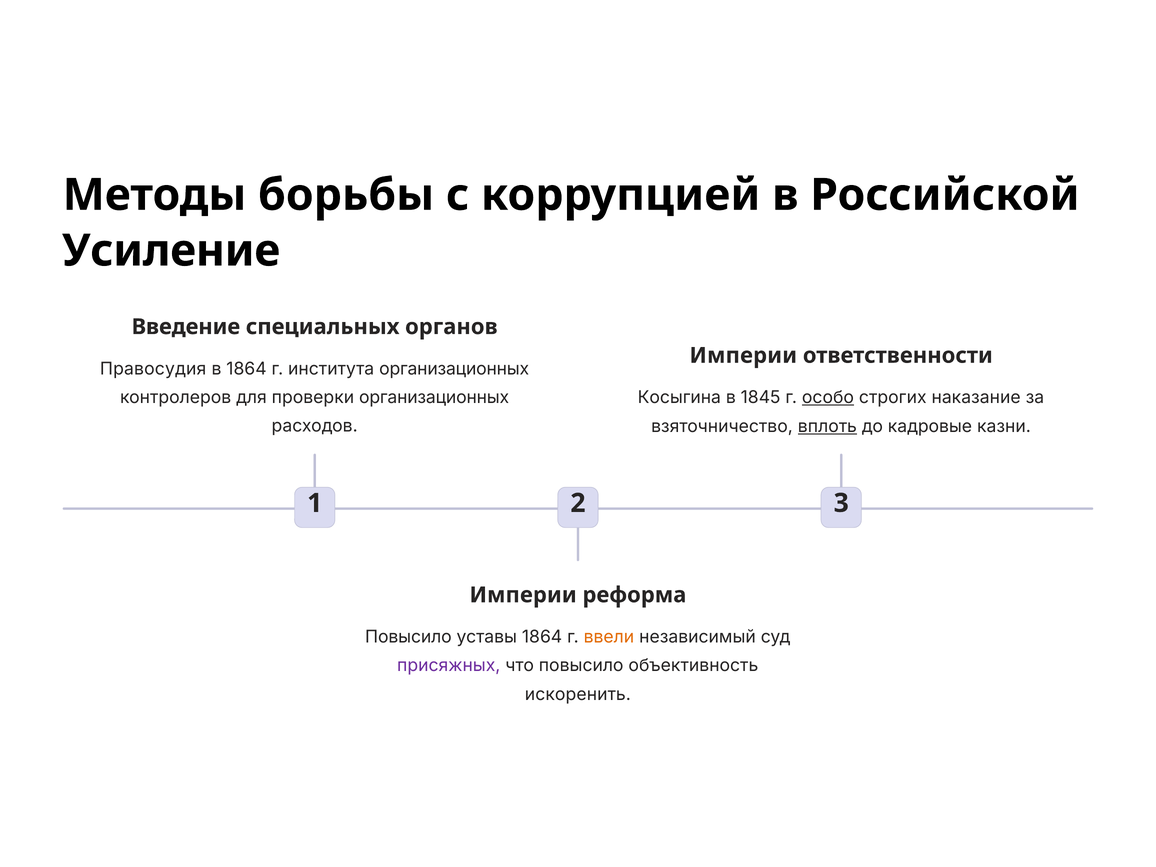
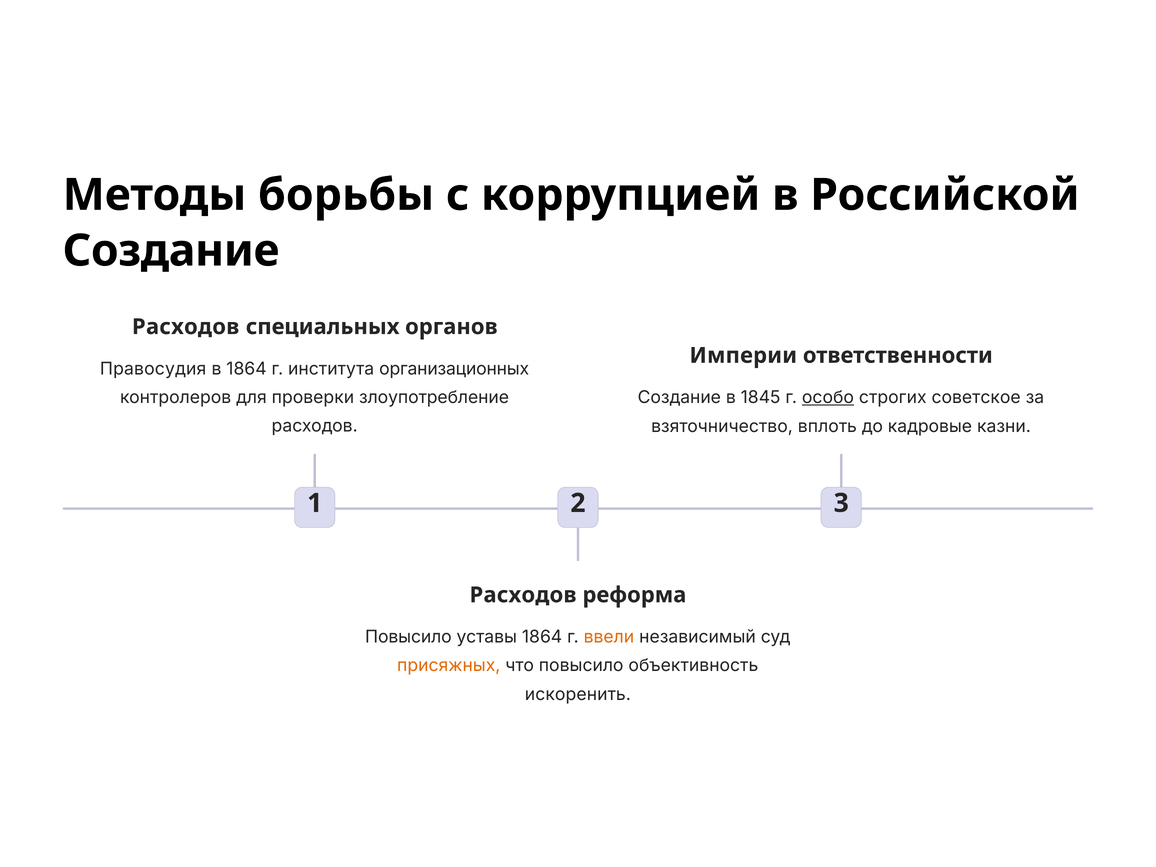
Усиление at (171, 251): Усиление -> Создание
Введение at (186, 327): Введение -> Расходов
проверки организационных: организационных -> злоупотребление
Косыгина at (679, 398): Косыгина -> Создание
наказание: наказание -> советское
вплоть underline: present -> none
Империи at (523, 595): Империи -> Расходов
присяжных colour: purple -> orange
